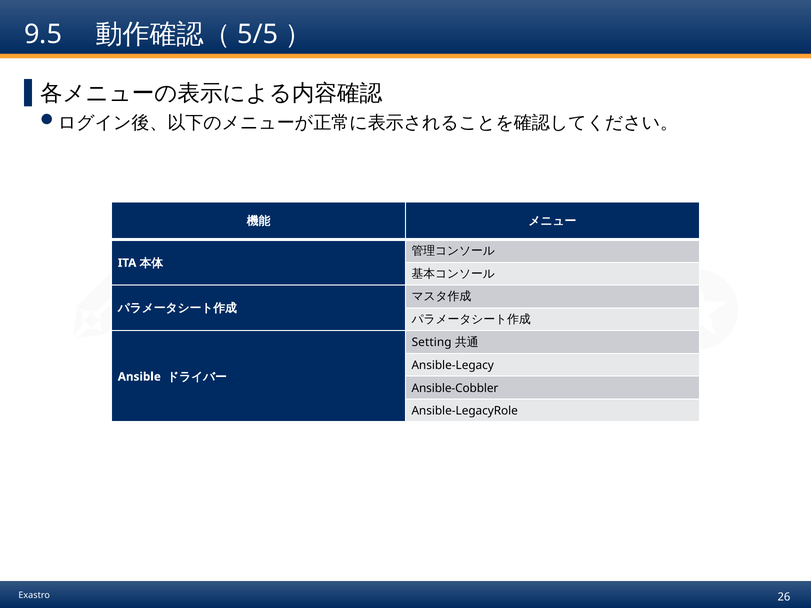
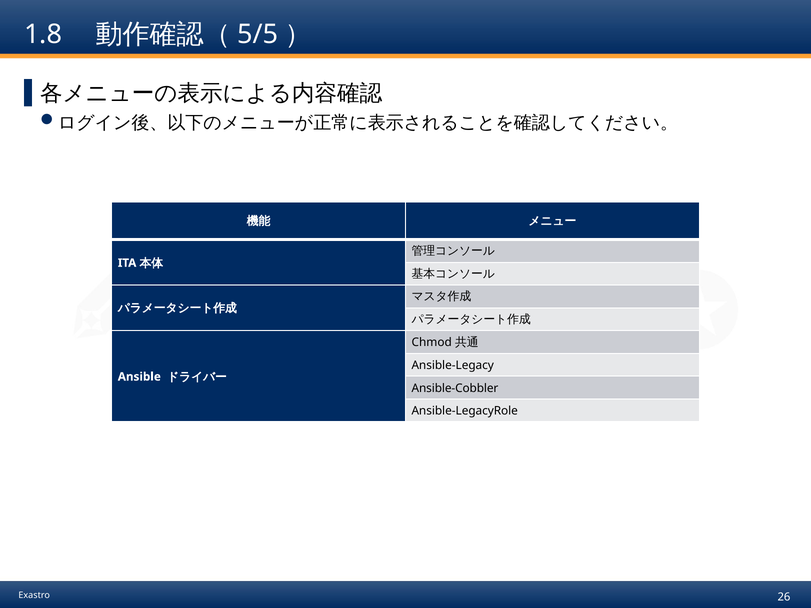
9.5: 9.5 -> 1.8
Setting: Setting -> Chmod
